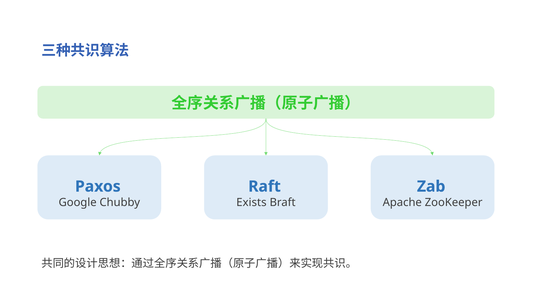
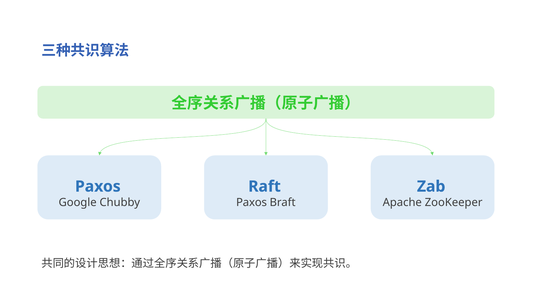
Exists at (251, 203): Exists -> Paxos
